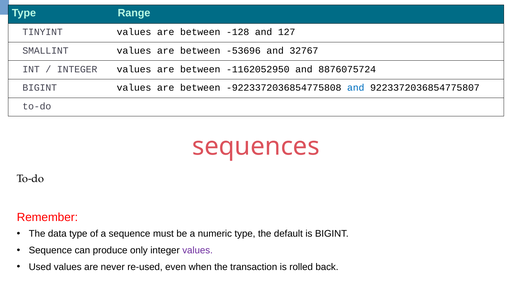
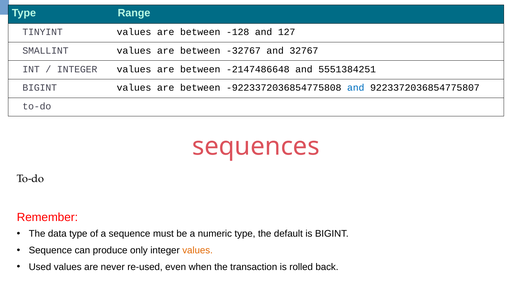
-53696: -53696 -> -32767
-1162052950: -1162052950 -> -2147486648
8876075724: 8876075724 -> 5551384251
values at (198, 250) colour: purple -> orange
